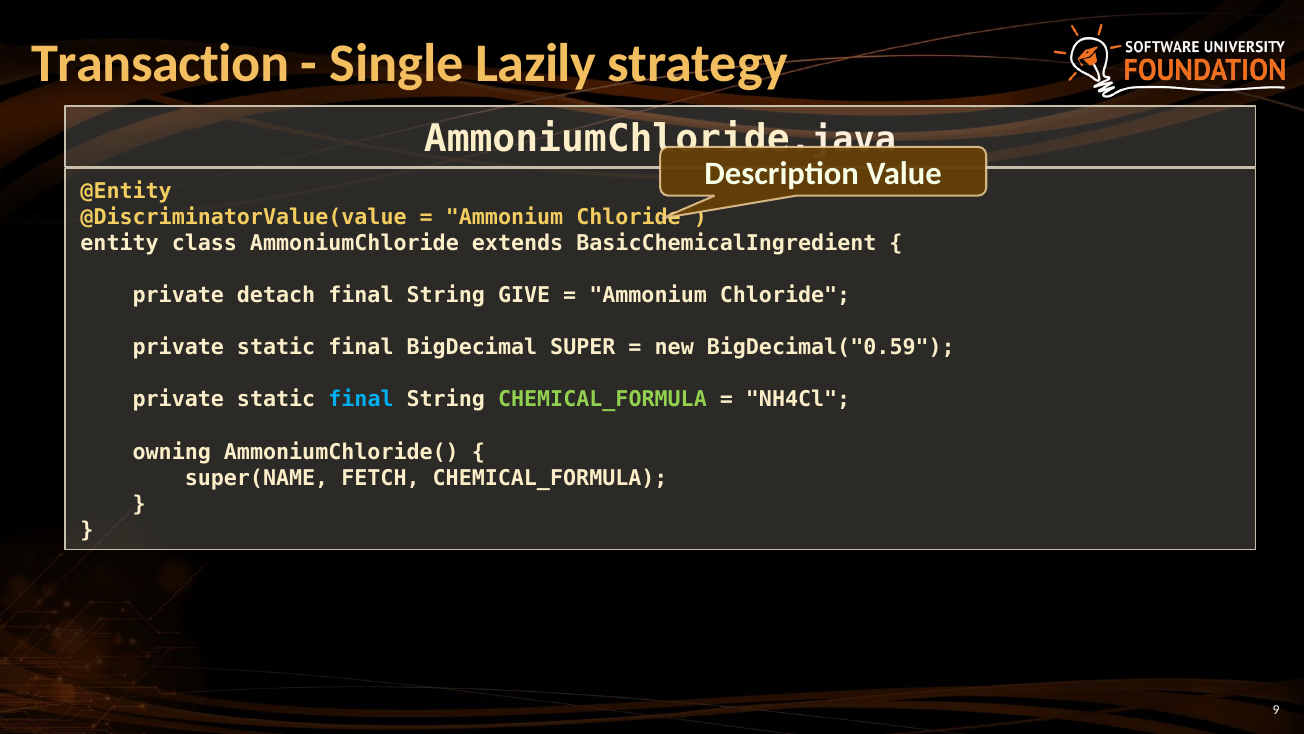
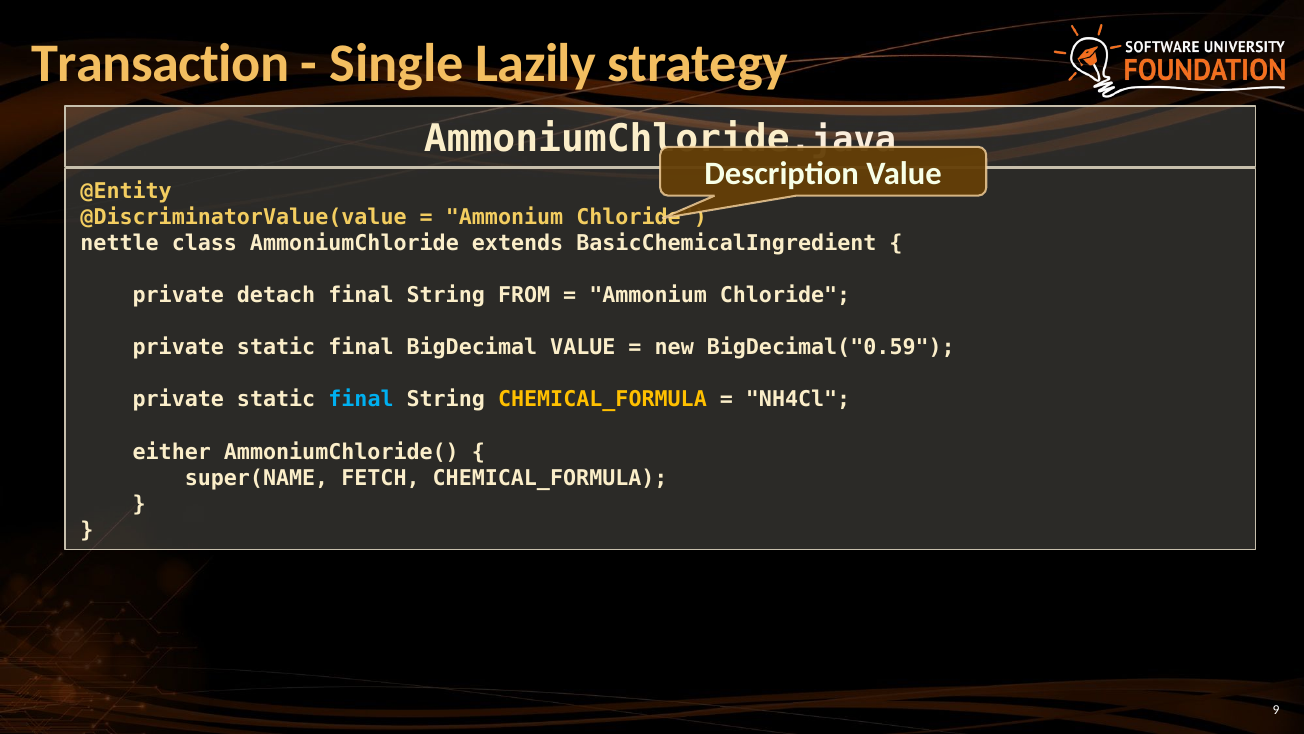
entity: entity -> nettle
GIVE: GIVE -> FROM
BigDecimal SUPER: SUPER -> VALUE
CHEMICAL_FORMULA at (602, 400) colour: light green -> yellow
owning: owning -> either
